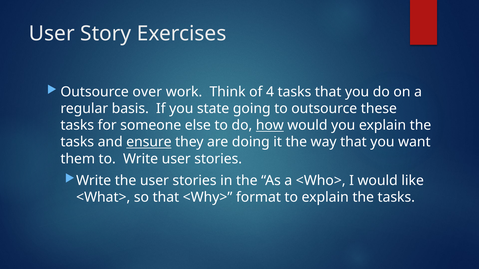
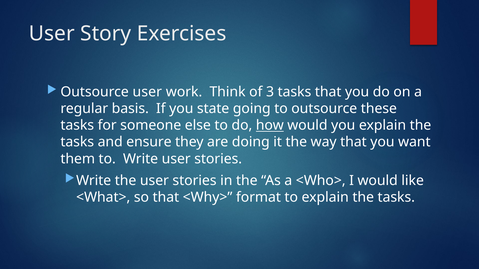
Outsource over: over -> user
4: 4 -> 3
ensure underline: present -> none
